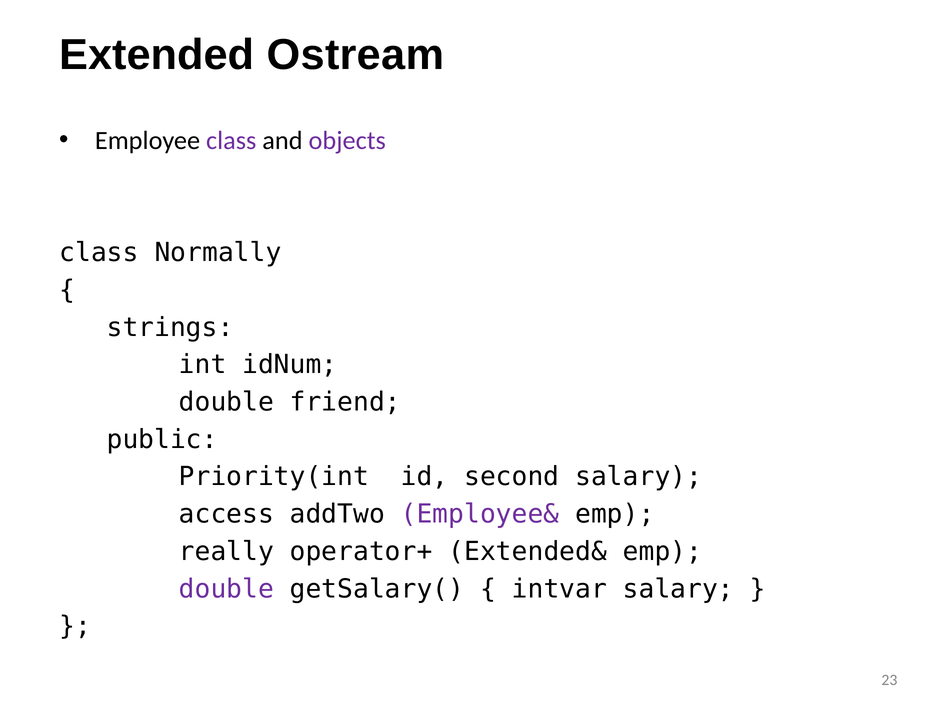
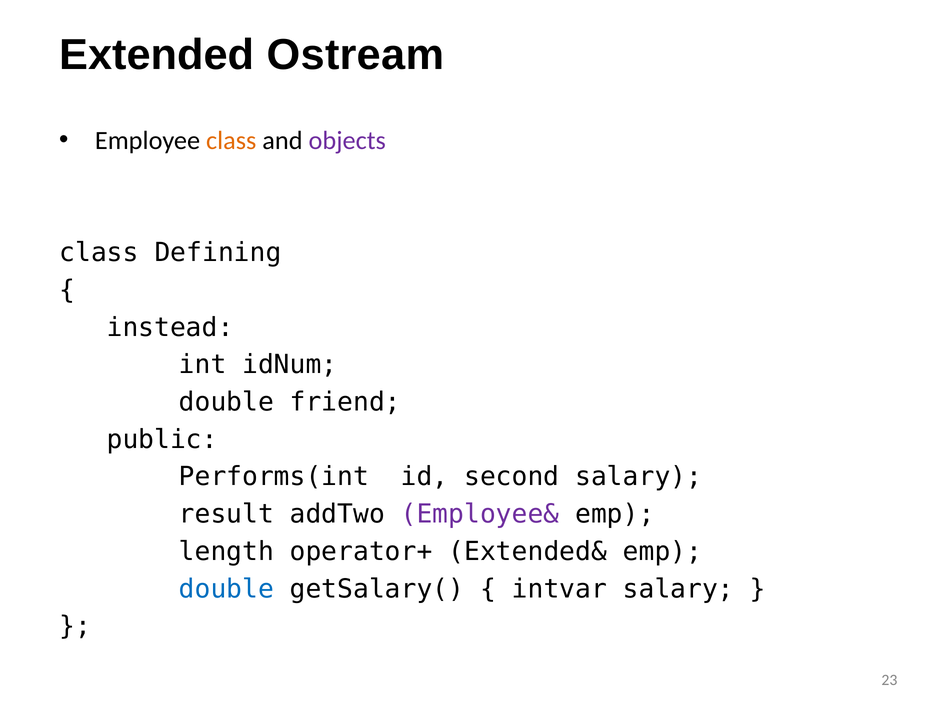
class at (231, 141) colour: purple -> orange
Normally: Normally -> Defining
strings: strings -> instead
Priority(int: Priority(int -> Performs(int
access: access -> result
really: really -> length
double at (226, 589) colour: purple -> blue
